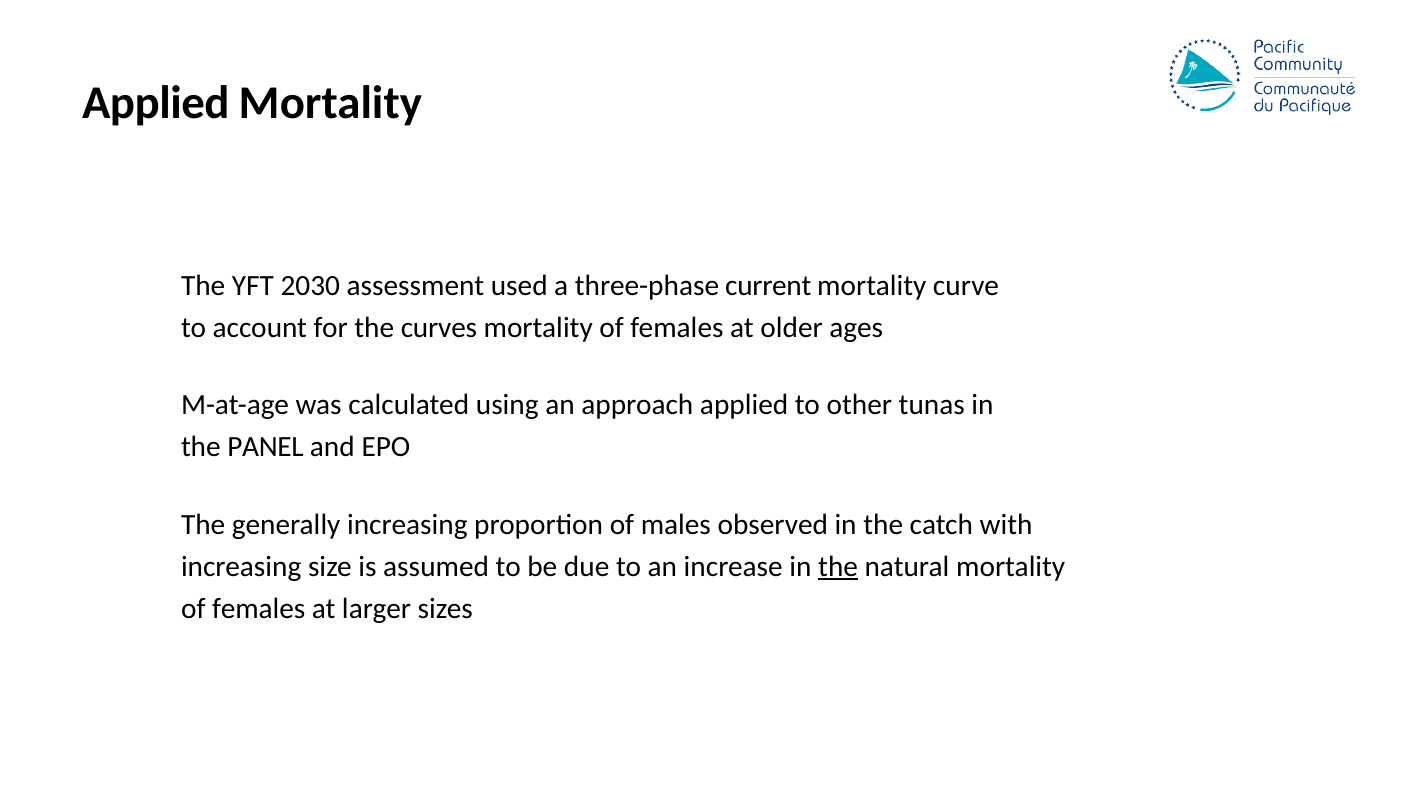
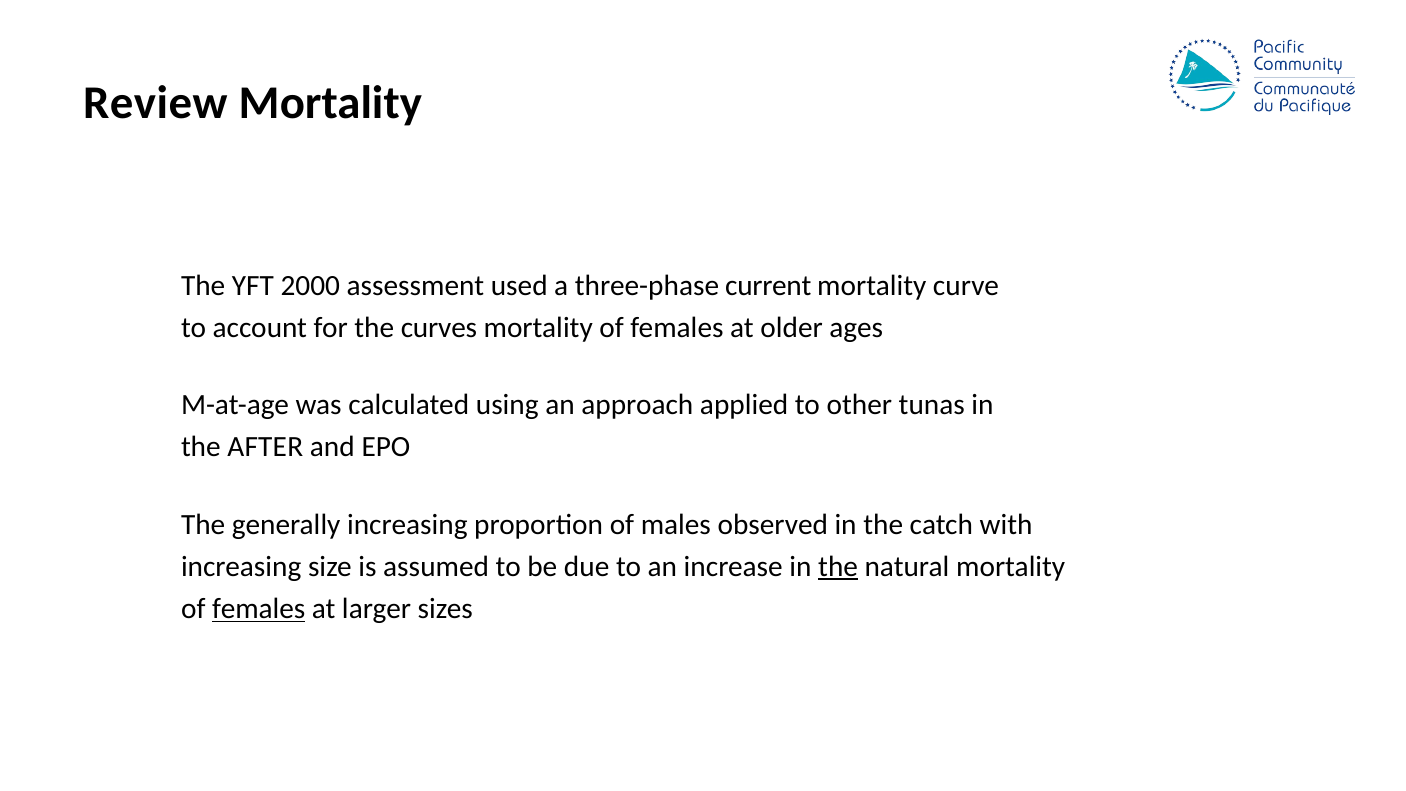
Applied at (156, 103): Applied -> Review
2030: 2030 -> 2000
PANEL: PANEL -> AFTER
females at (259, 609) underline: none -> present
